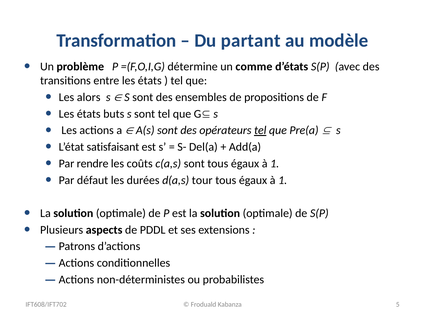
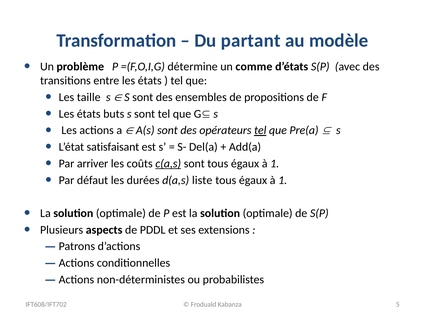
alors: alors -> taille
rendre: rendre -> arriver
c(a,s underline: none -> present
tour: tour -> liste
